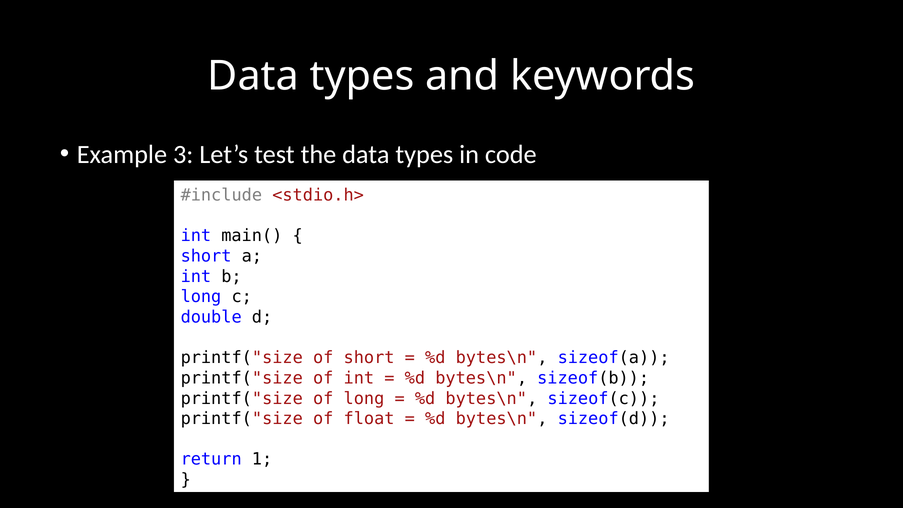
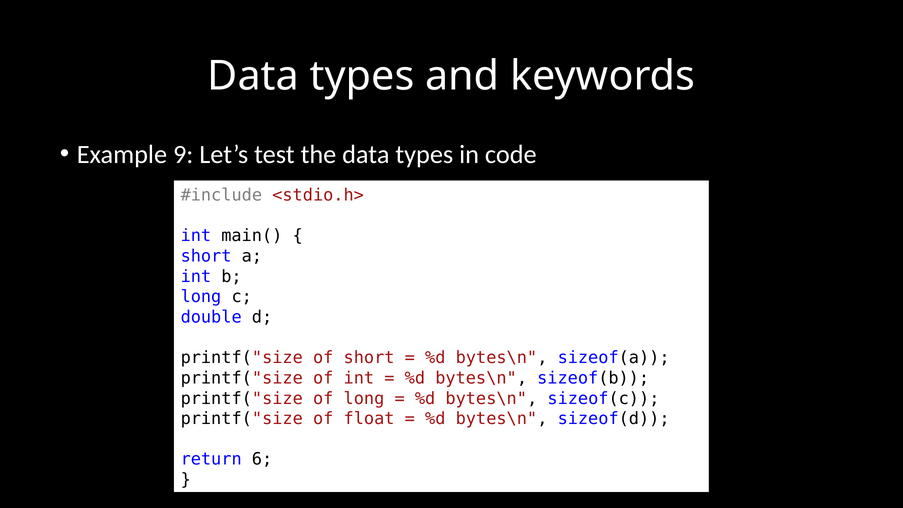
3: 3 -> 9
1: 1 -> 6
